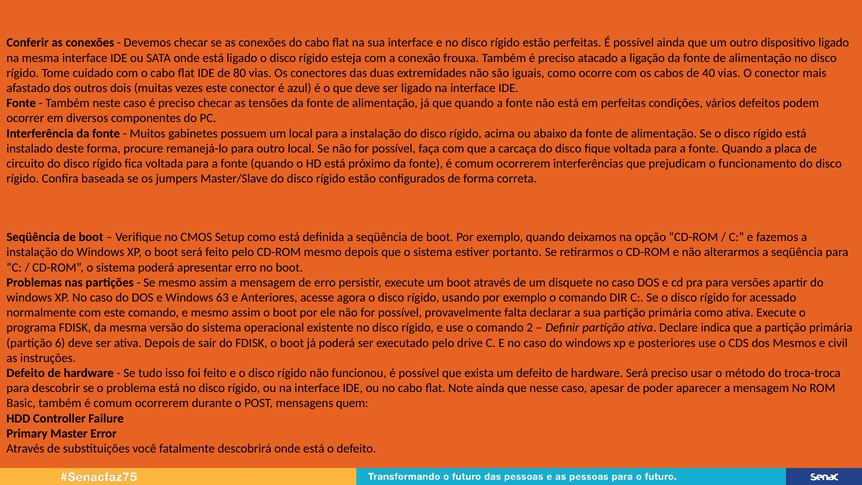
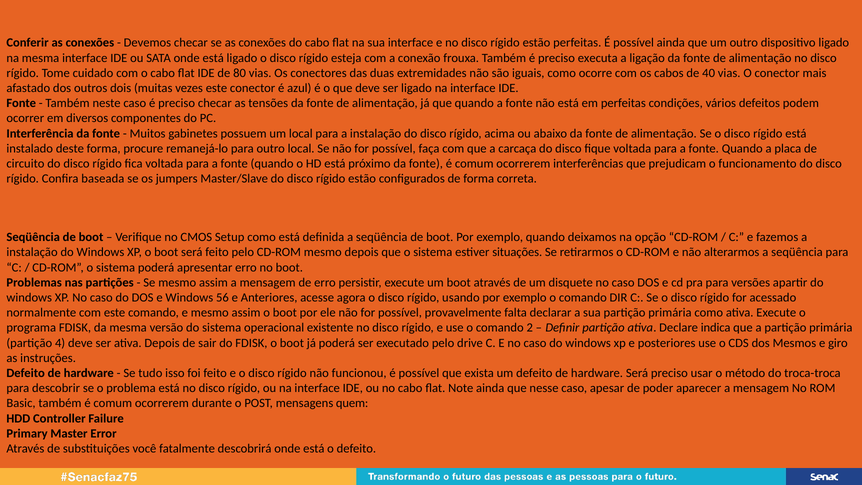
atacado: atacado -> executa
portanto: portanto -> situações
63: 63 -> 56
6: 6 -> 4
civil: civil -> giro
